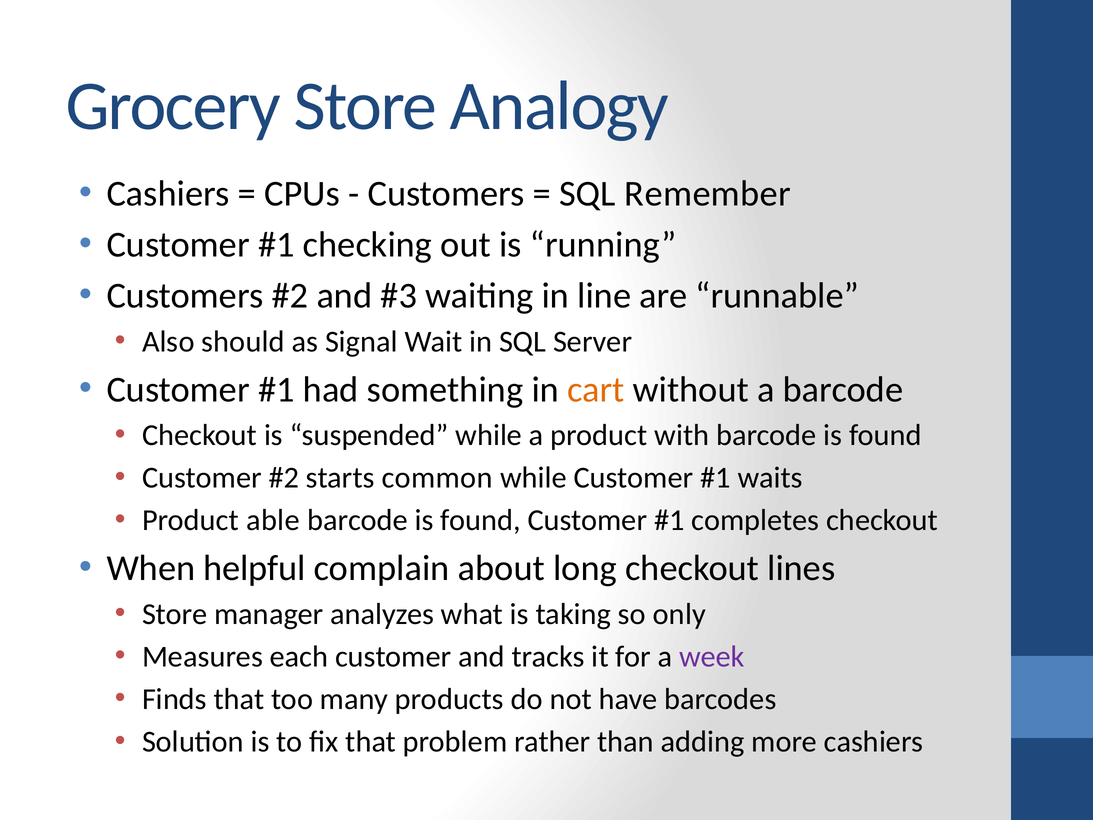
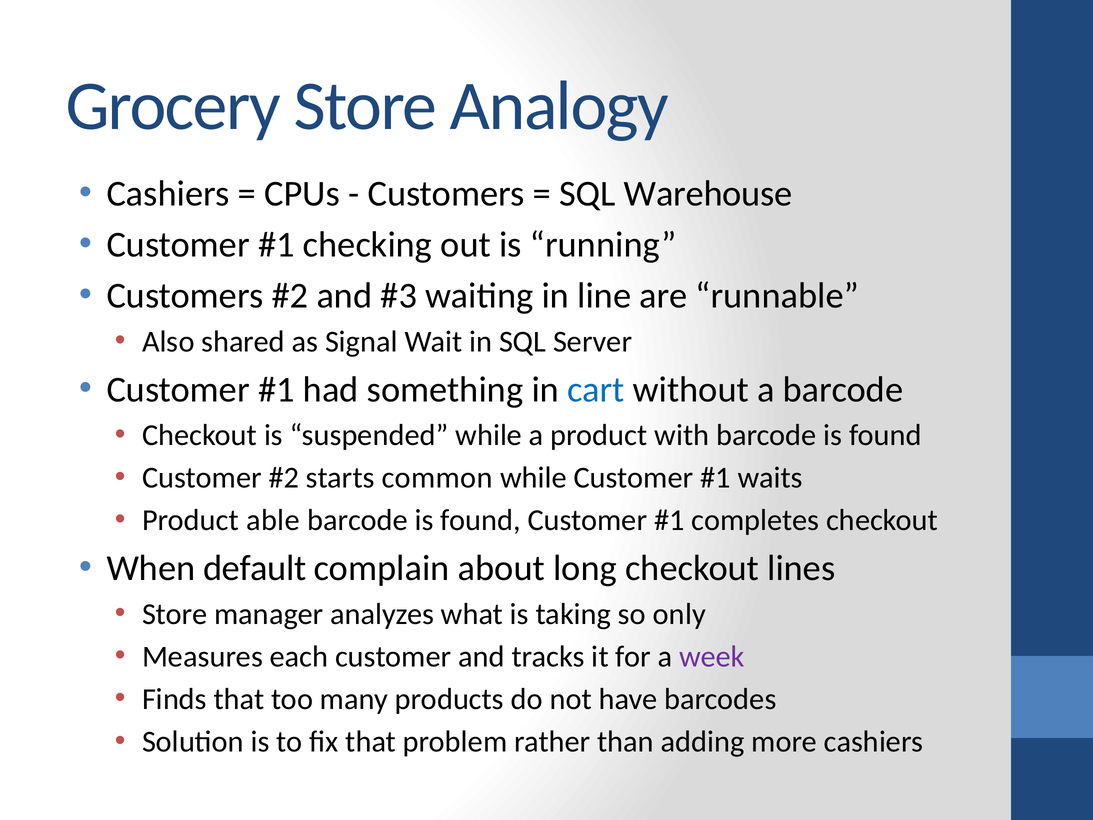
Remember: Remember -> Warehouse
should: should -> shared
cart colour: orange -> blue
helpful: helpful -> default
